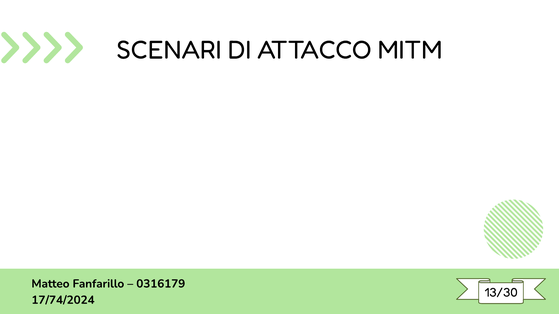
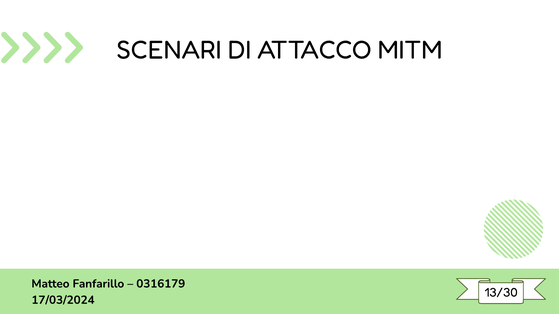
17/74/2024: 17/74/2024 -> 17/03/2024
